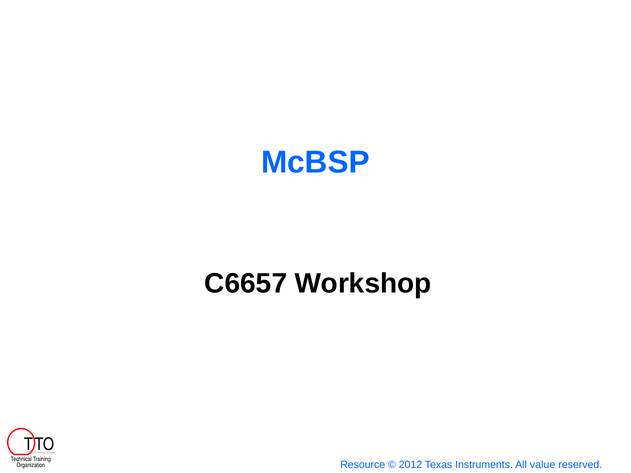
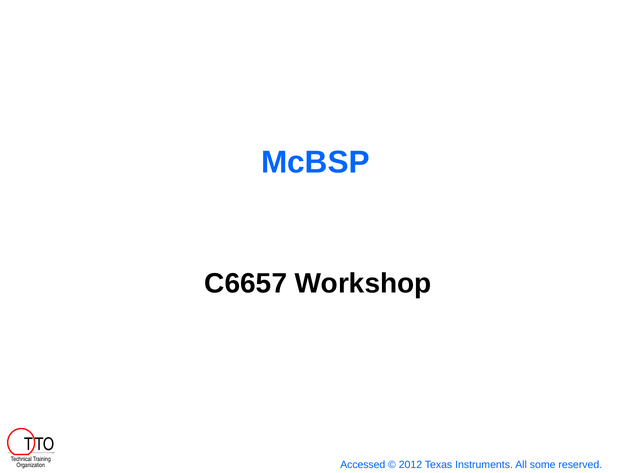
Resource: Resource -> Accessed
value: value -> some
